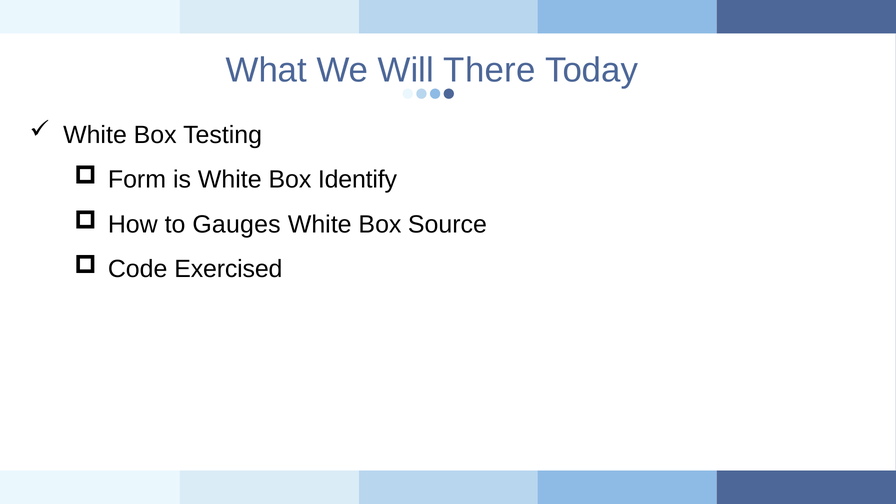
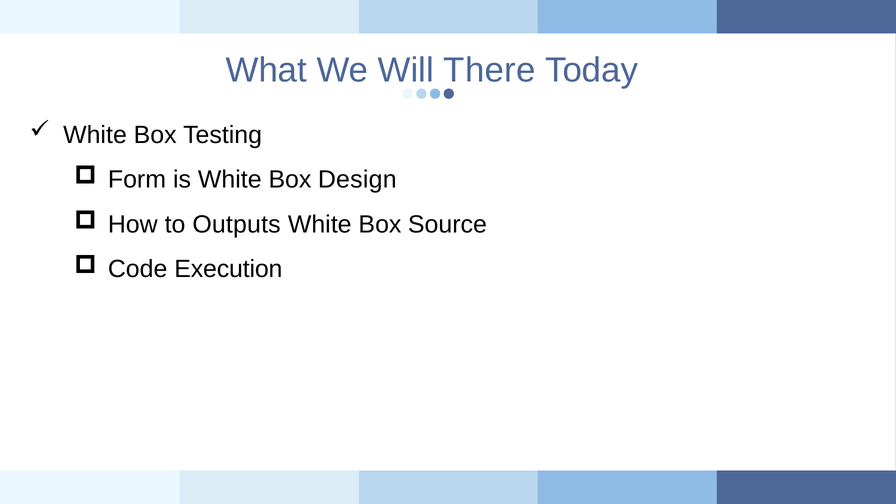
Identify: Identify -> Design
Gauges: Gauges -> Outputs
Exercised: Exercised -> Execution
